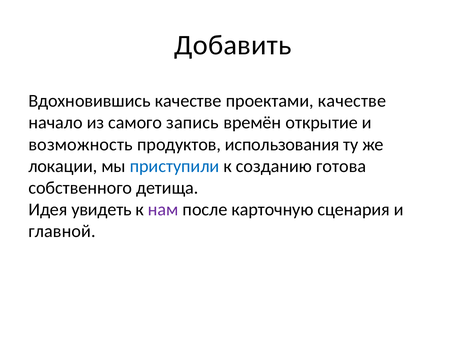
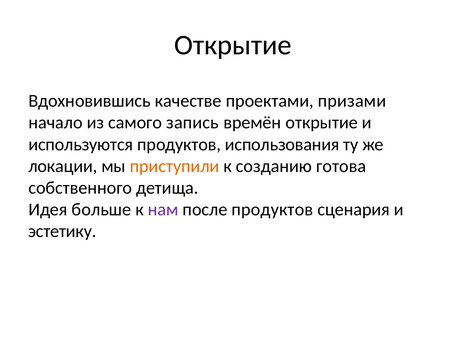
Добавить at (233, 45): Добавить -> Открытие
проектами качестве: качестве -> призами
возможность: возможность -> используются
приступили colour: blue -> orange
увидеть: увидеть -> больше
после карточную: карточную -> продуктов
главной: главной -> эстетику
